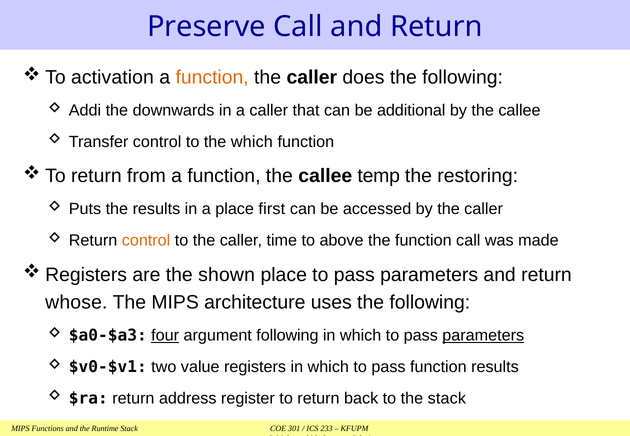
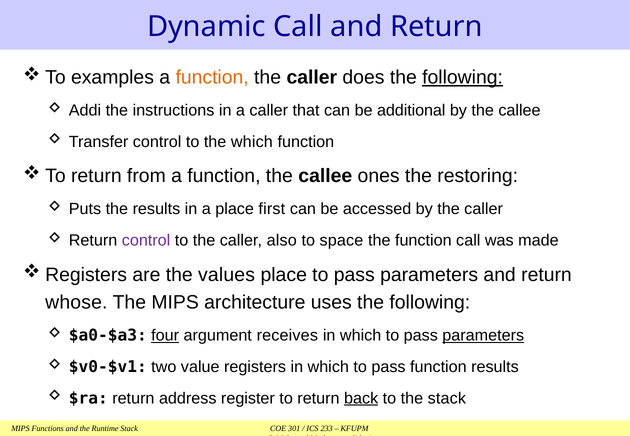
Preserve: Preserve -> Dynamic
activation: activation -> examples
following at (463, 77) underline: none -> present
downwards: downwards -> instructions
temp: temp -> ones
control at (146, 240) colour: orange -> purple
time: time -> also
above: above -> space
shown: shown -> values
argument following: following -> receives
back underline: none -> present
